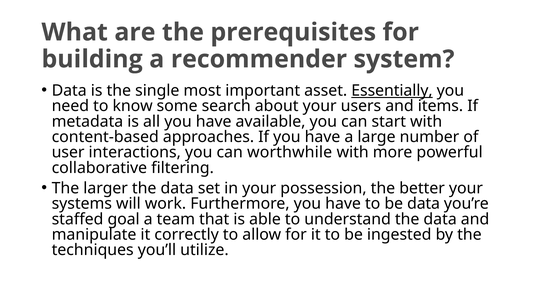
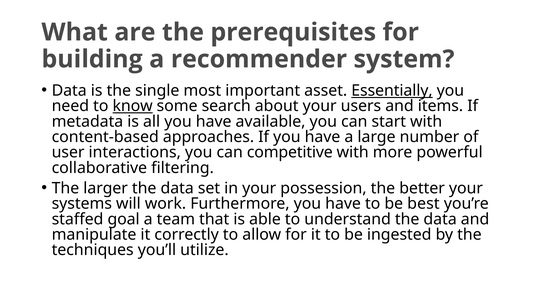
know underline: none -> present
worthwhile: worthwhile -> competitive
be data: data -> best
